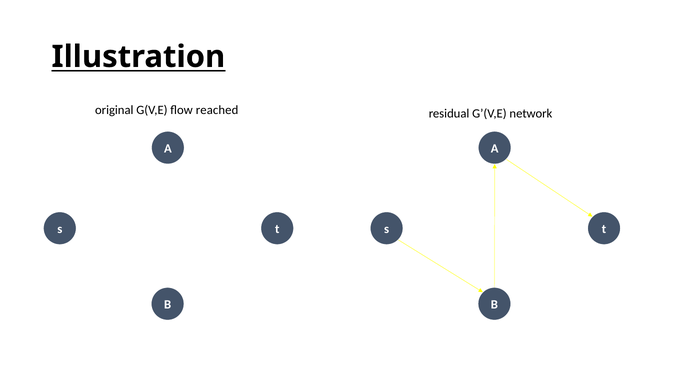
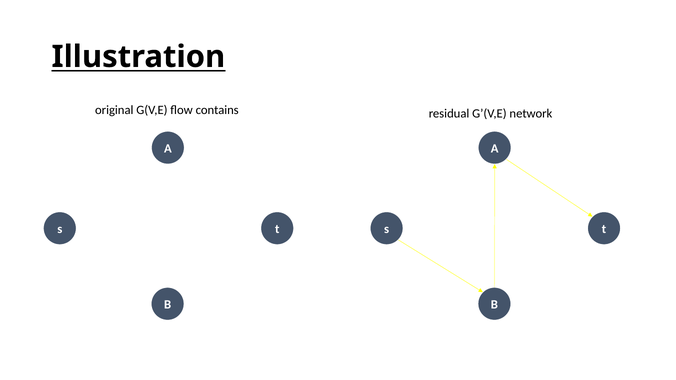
reached: reached -> contains
